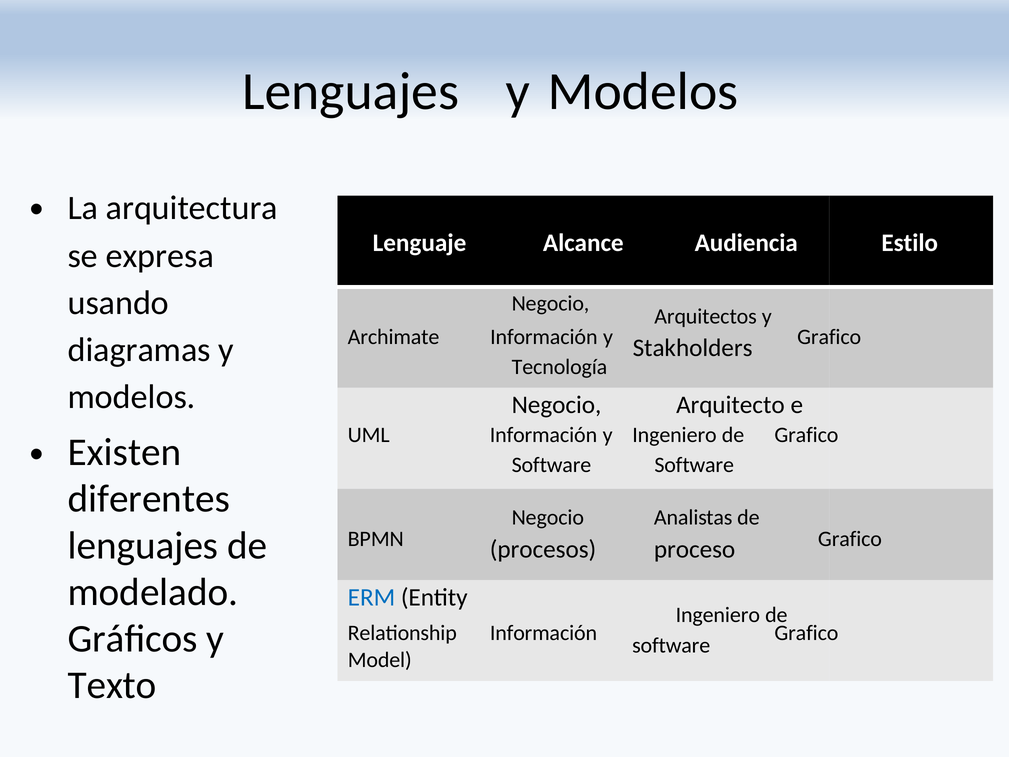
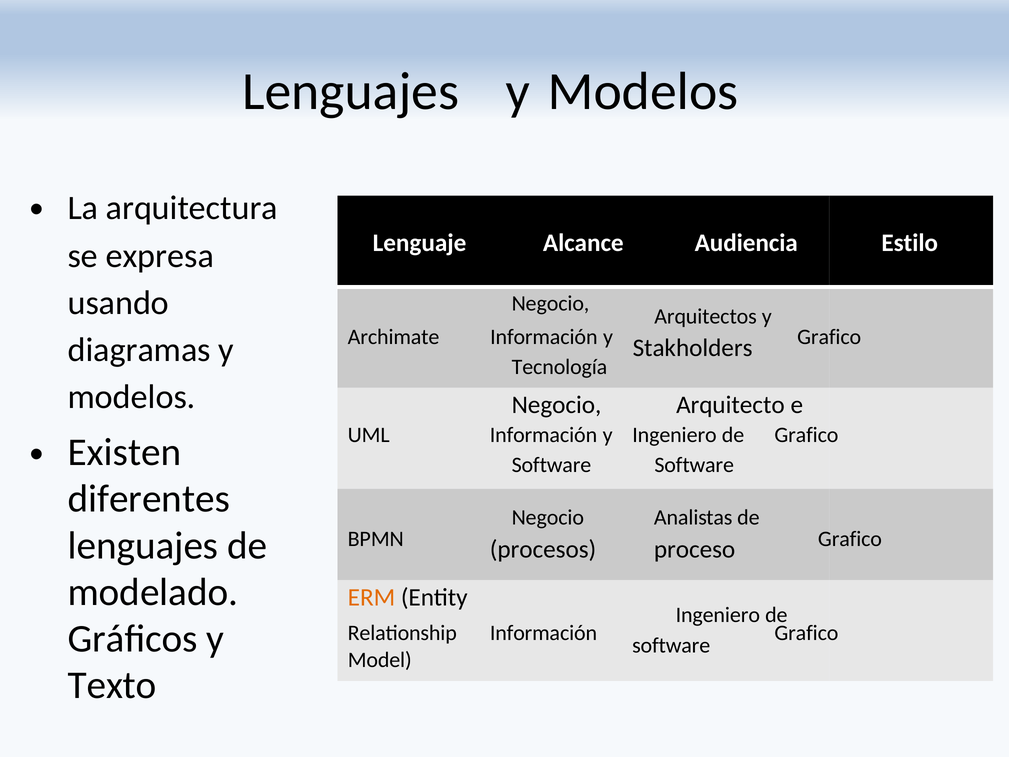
ERM colour: blue -> orange
